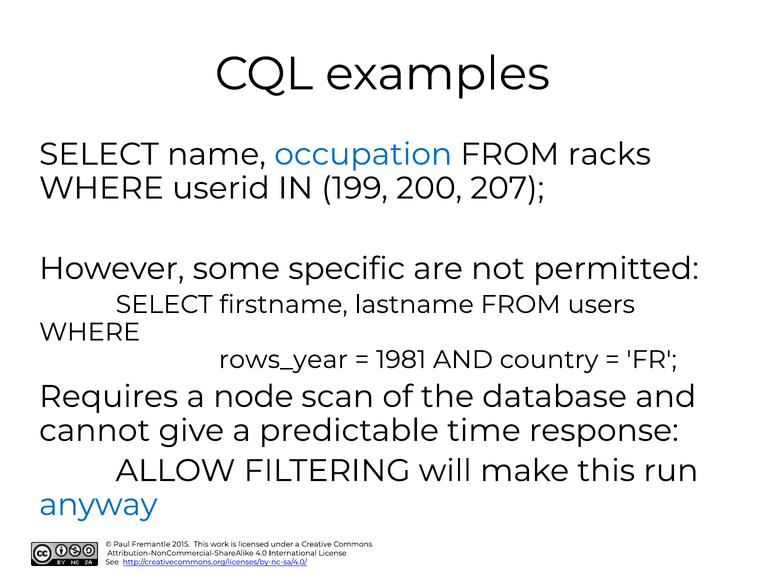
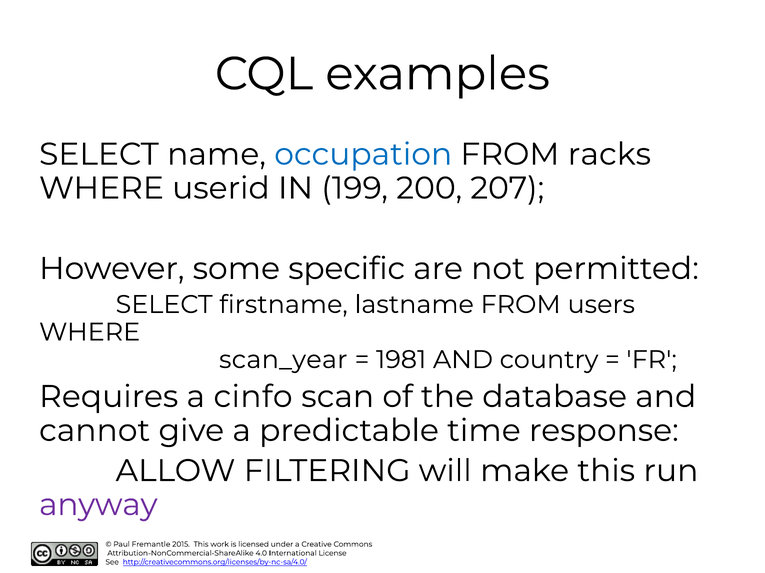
rows_year: rows_year -> scan_year
node: node -> cinfo
anyway colour: blue -> purple
